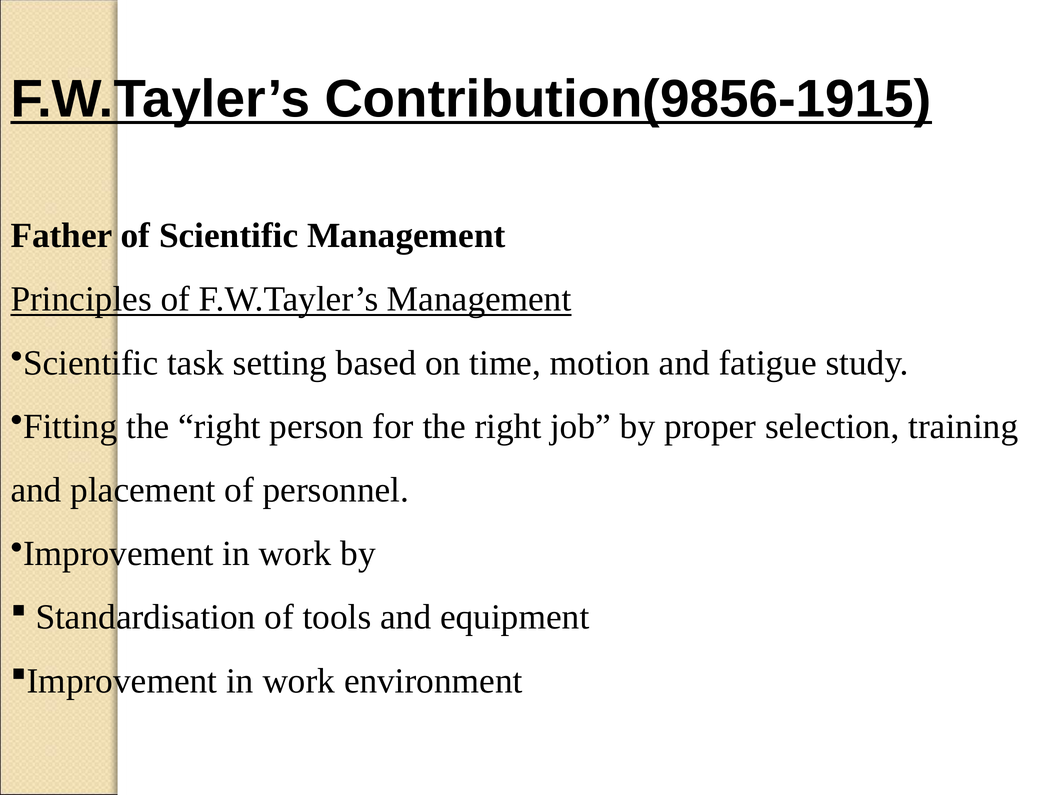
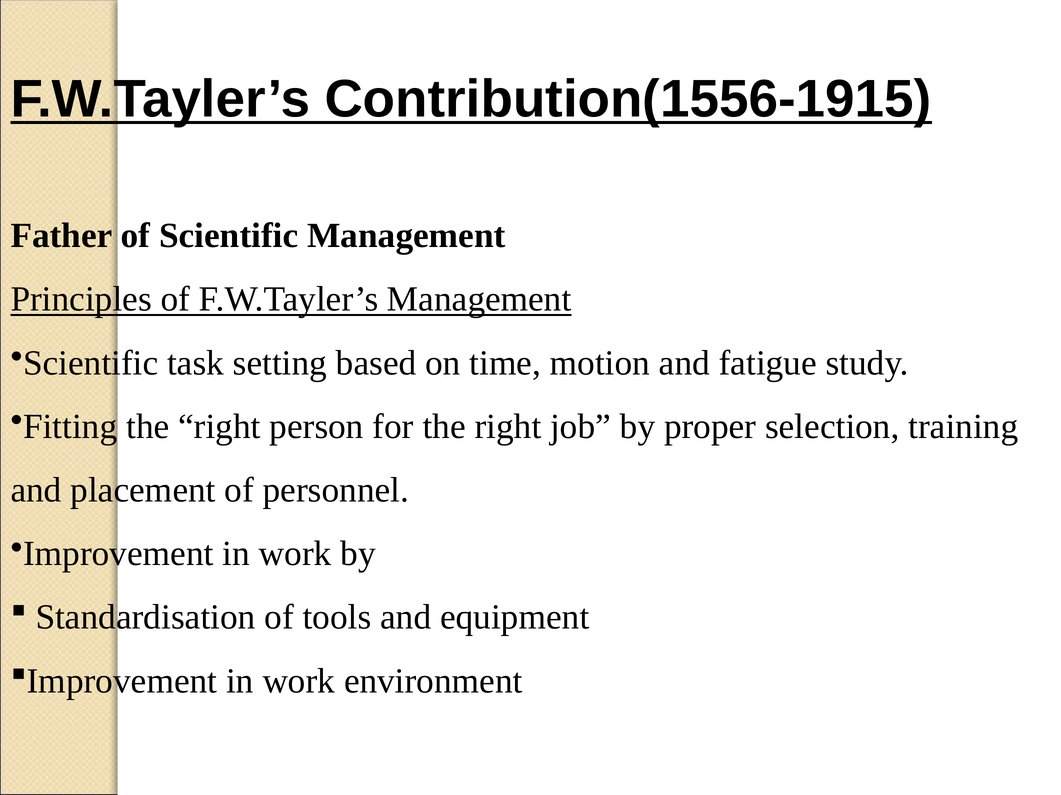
Contribution(9856-1915: Contribution(9856-1915 -> Contribution(1556-1915
